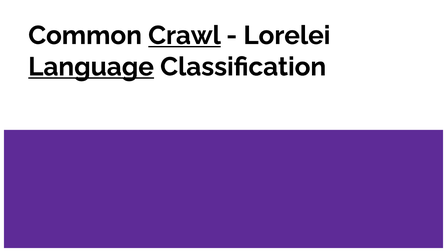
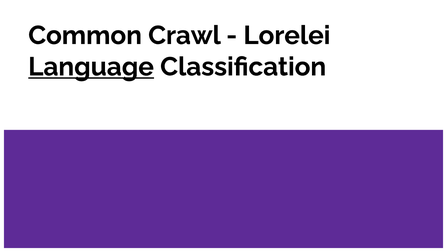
Crawl underline: present -> none
